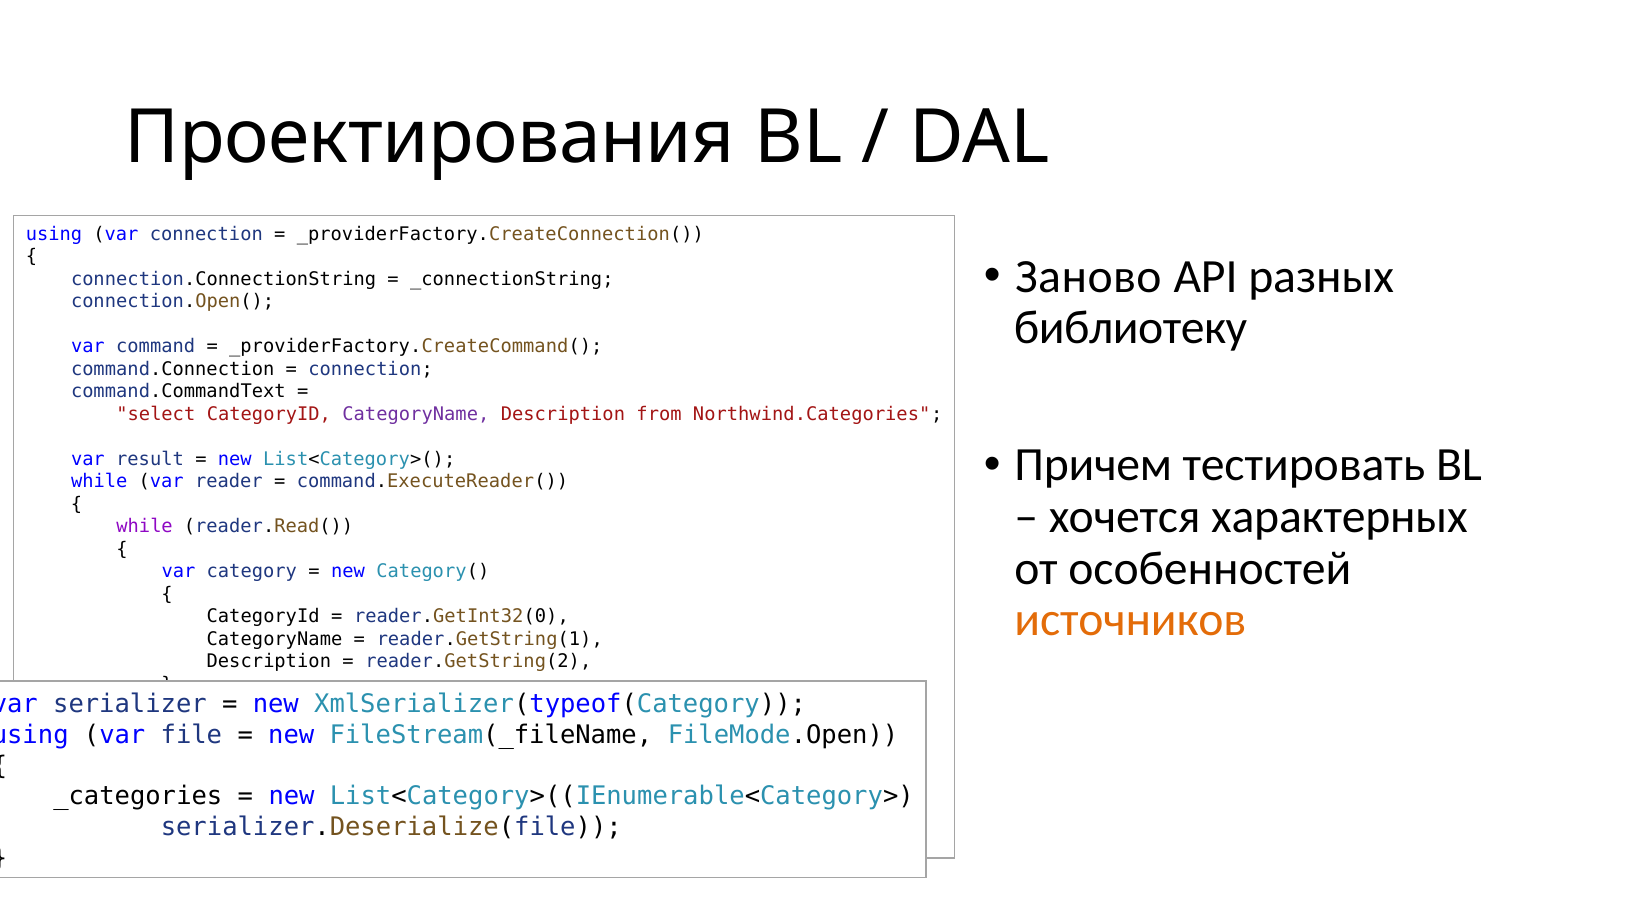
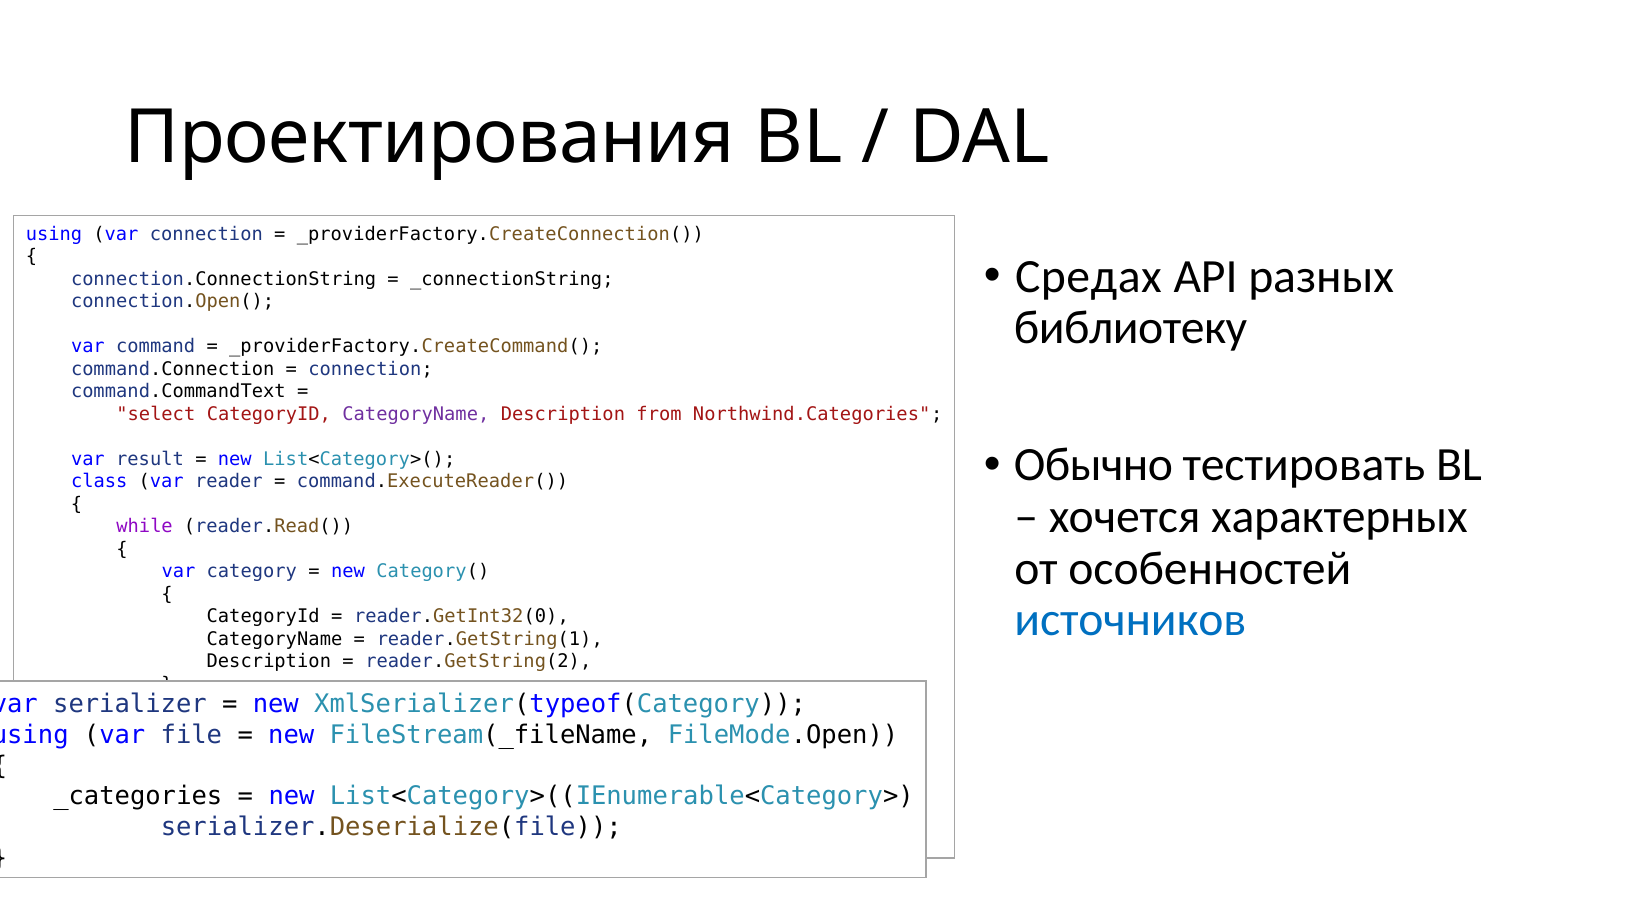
Заново: Заново -> Средах
Причем: Причем -> Обычно
while at (99, 482): while -> class
источников colour: orange -> blue
